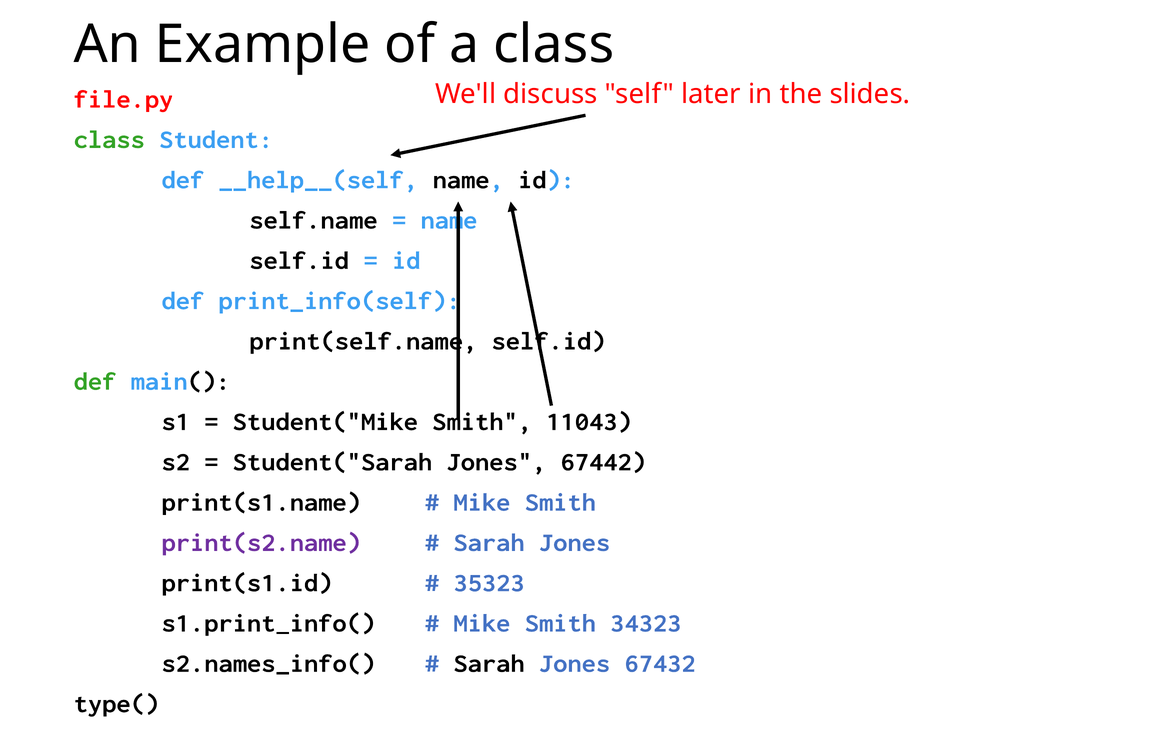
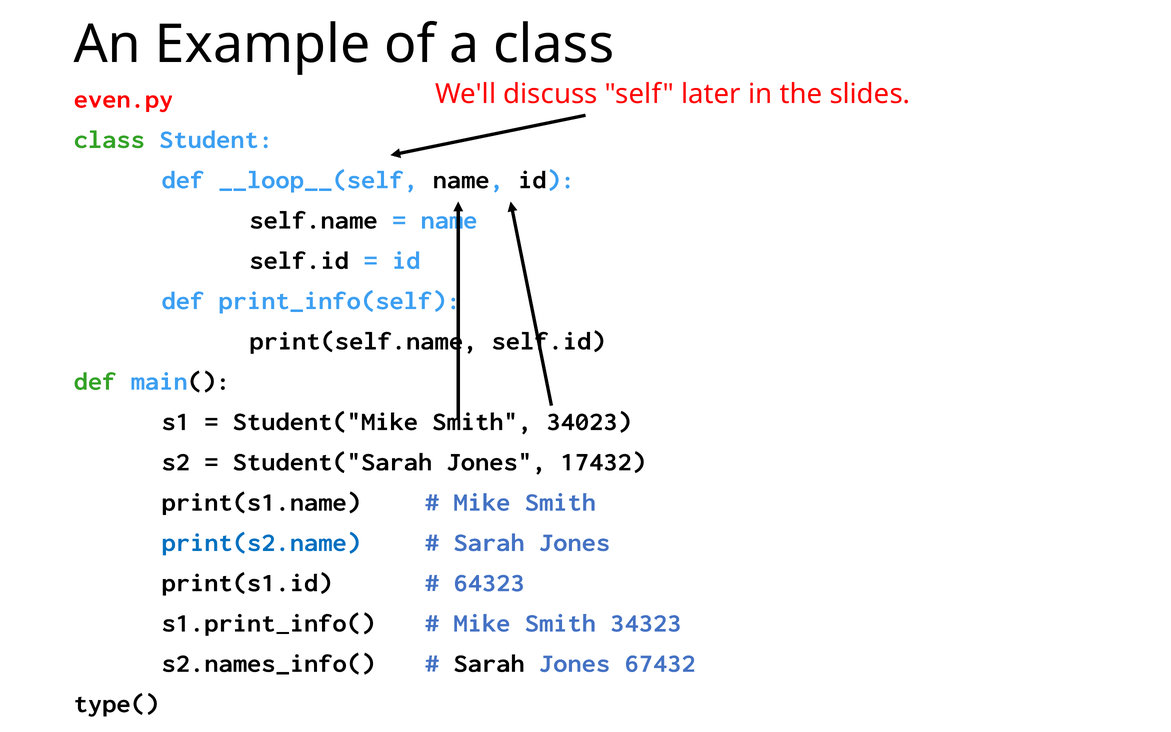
file.py: file.py -> even.py
__help__(self: __help__(self -> __loop__(self
11043: 11043 -> 34023
67442: 67442 -> 17432
print(s2.name colour: purple -> blue
35323: 35323 -> 64323
